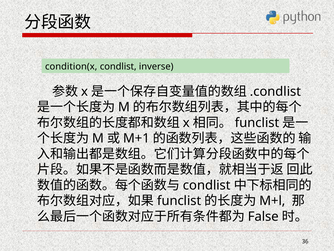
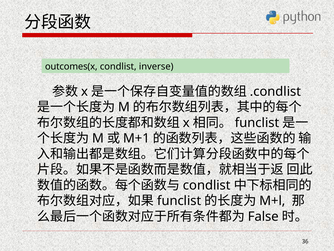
condition(x: condition(x -> outcomes(x
